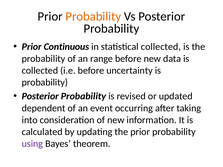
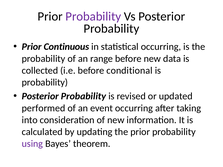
Probability at (93, 16) colour: orange -> purple
statistical collected: collected -> occurring
uncertainty: uncertainty -> conditional
dependent: dependent -> performed
